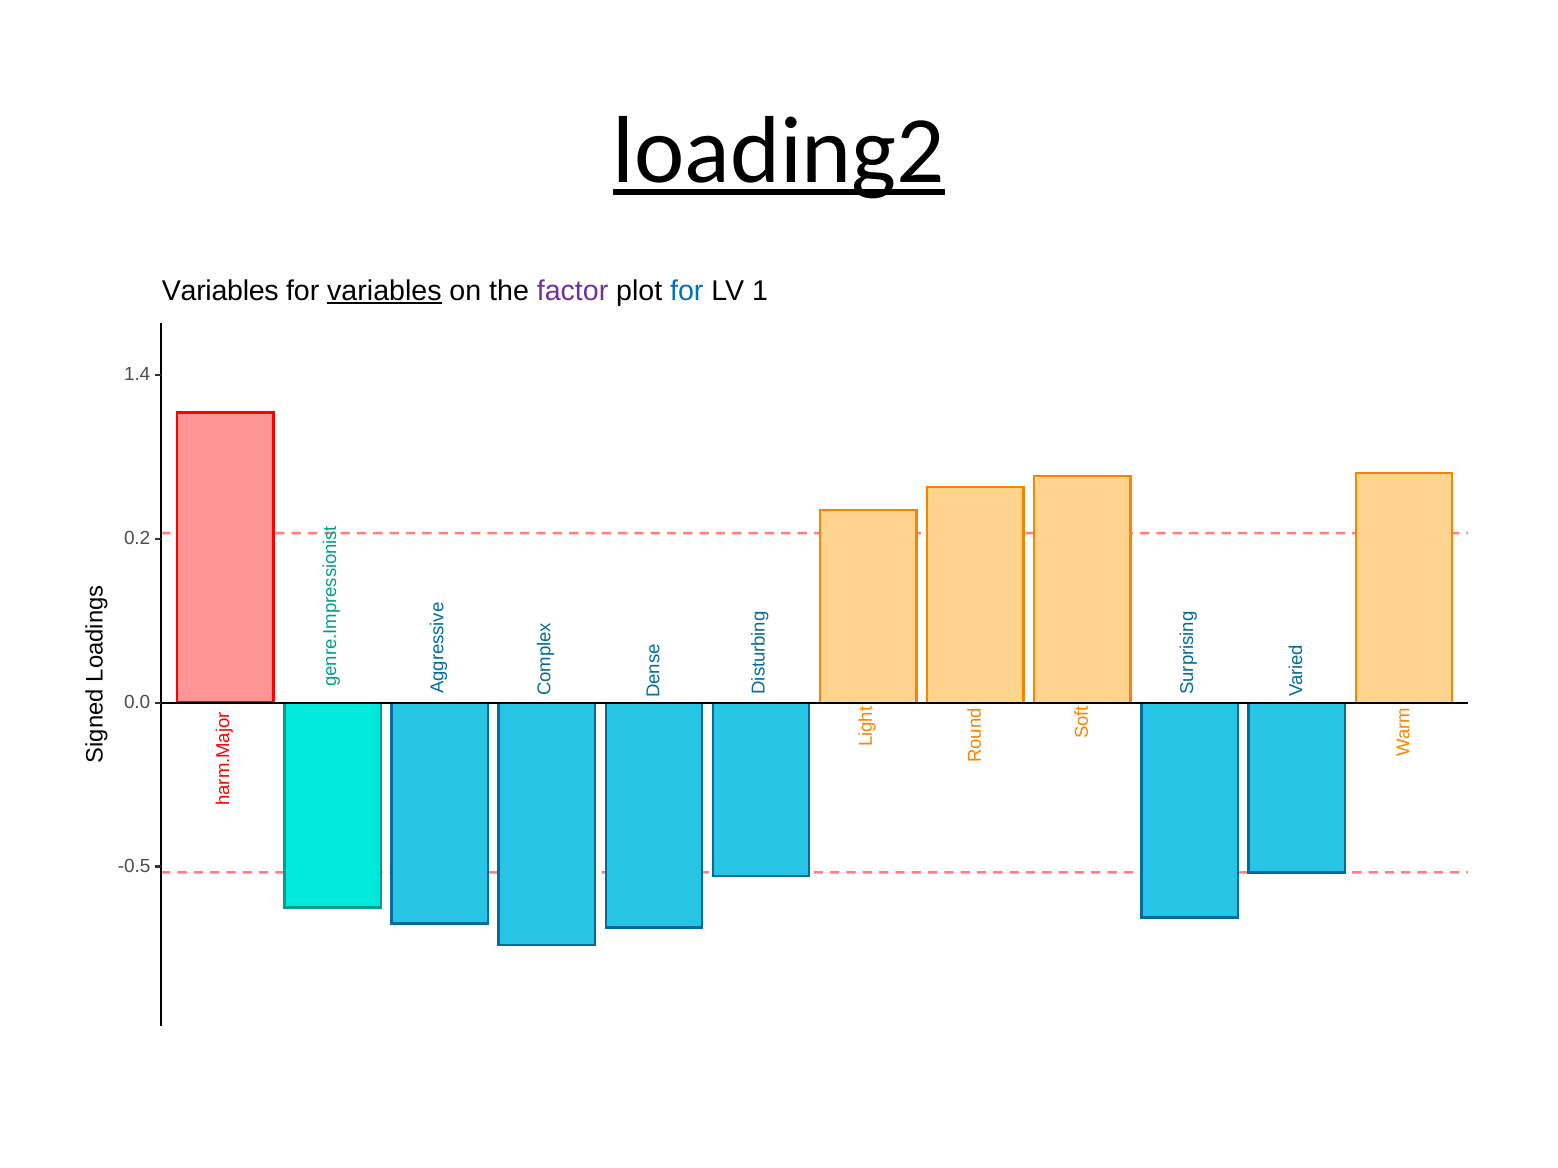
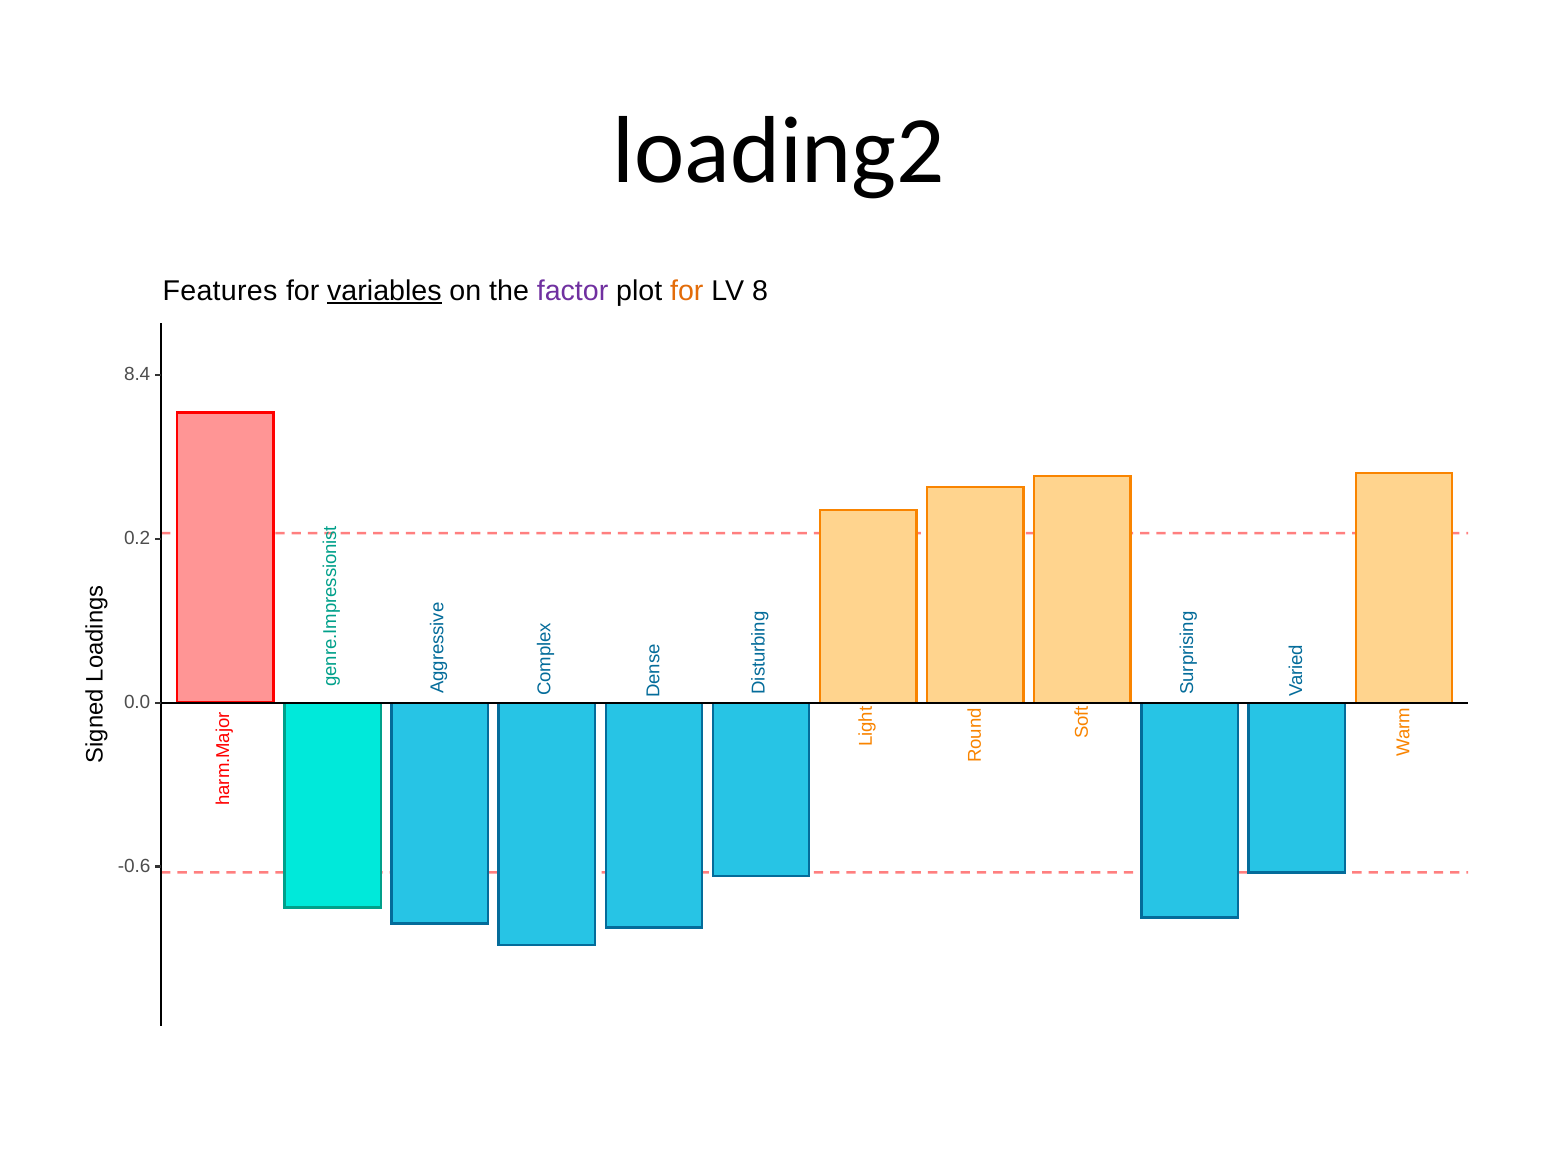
loading2 underline: present -> none
Variables at (220, 291): Variables -> Features
for at (687, 291) colour: blue -> orange
1: 1 -> 8
1.4: 1.4 -> 8.4
-0.5: -0.5 -> -0.6
